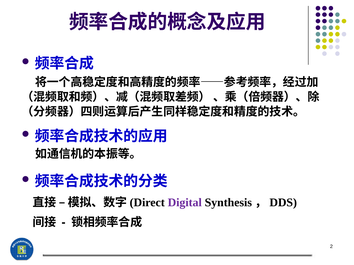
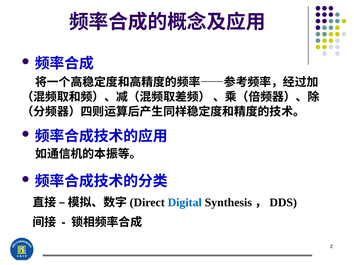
Digital colour: purple -> blue
